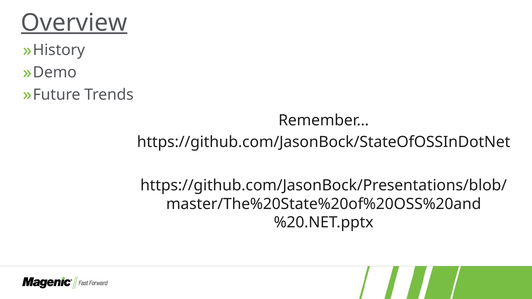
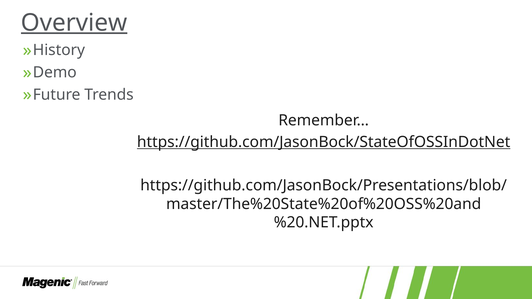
https://github.com/JasonBock/StateOfOSSInDotNet underline: none -> present
